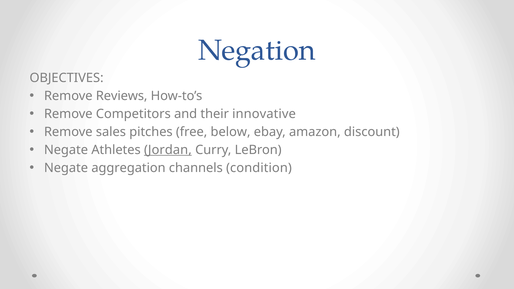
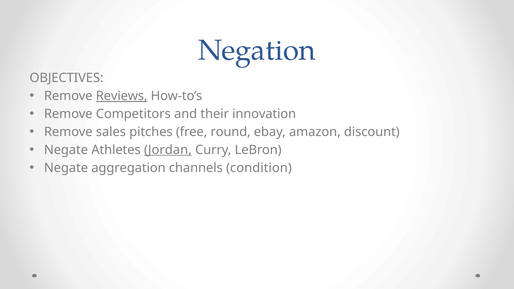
Reviews underline: none -> present
innovative: innovative -> innovation
below: below -> round
